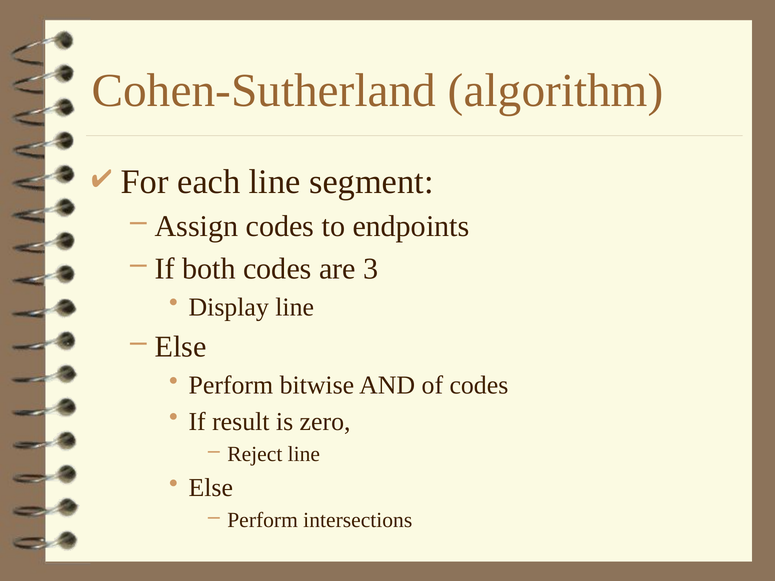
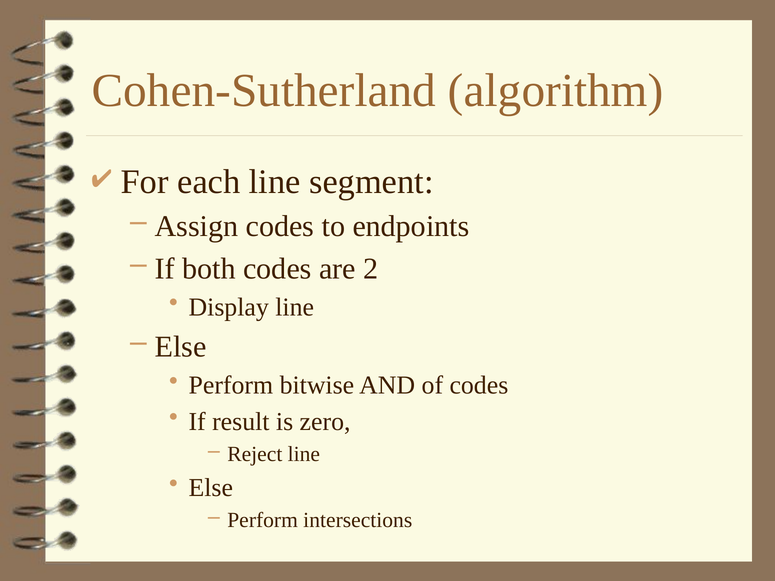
3: 3 -> 2
